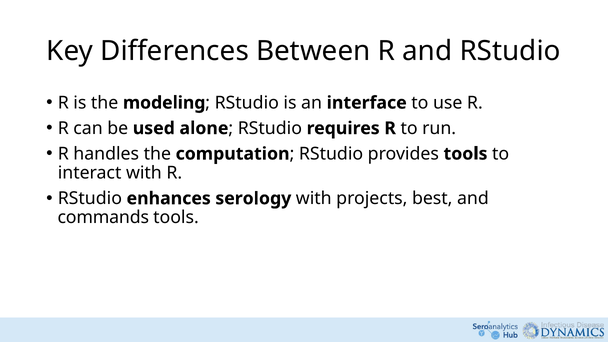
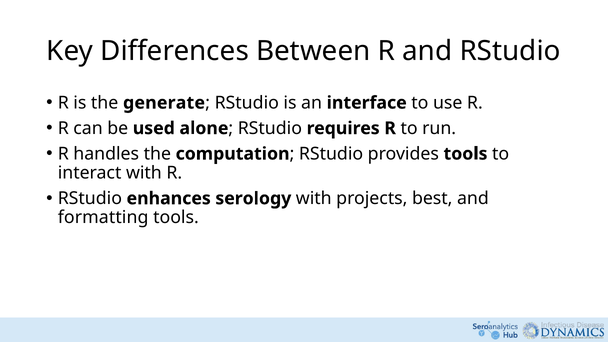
modeling: modeling -> generate
commands: commands -> formatting
